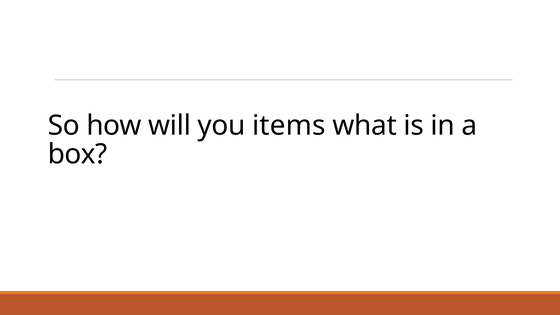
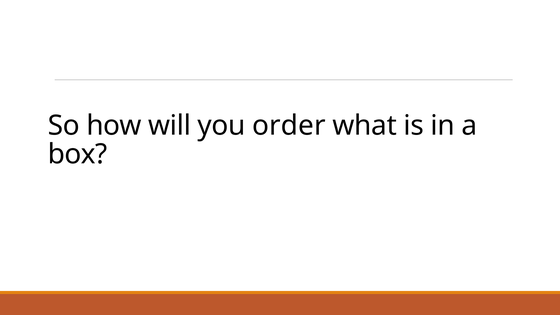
items: items -> order
